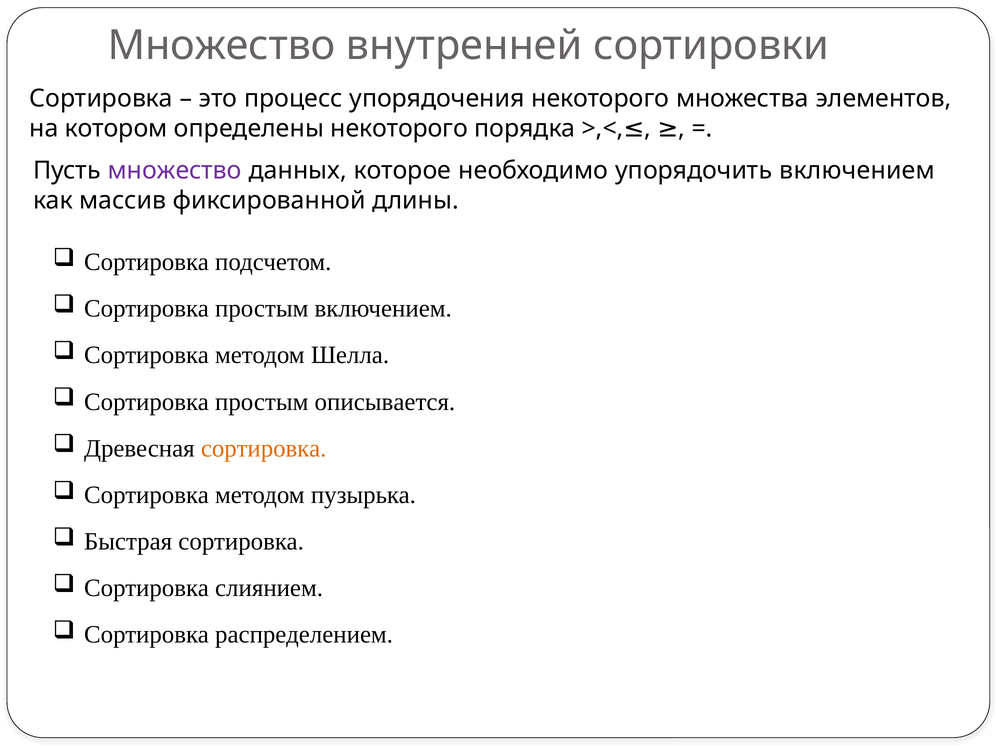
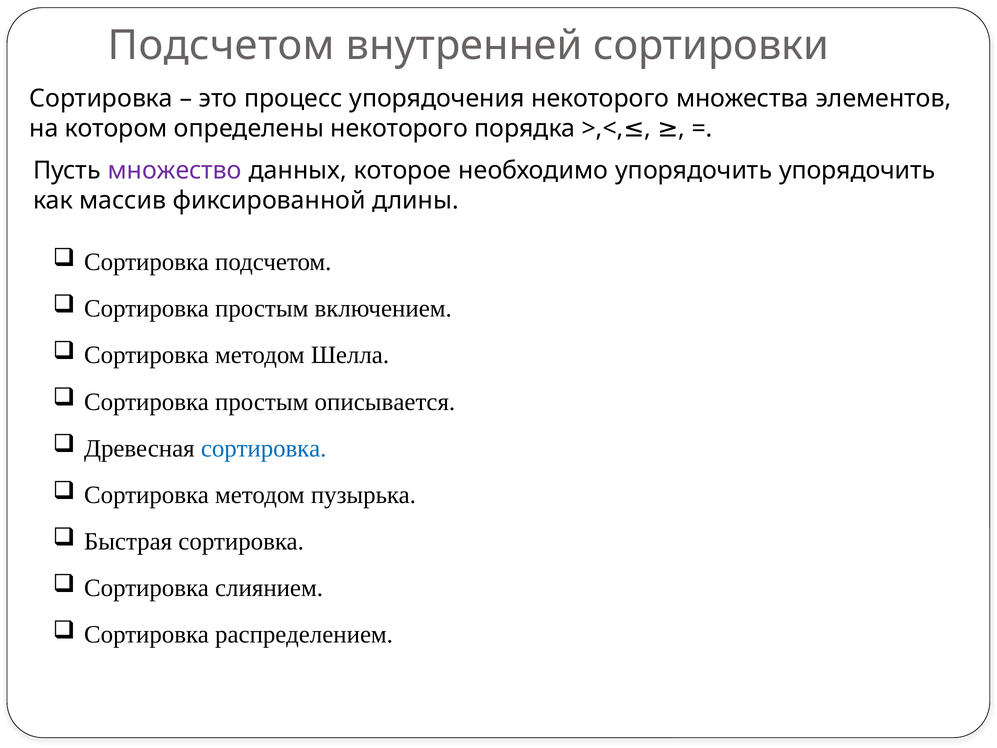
Множество at (222, 45): Множество -> Подсчетом
упорядочить включением: включением -> упорядочить
сортировка at (264, 448) colour: orange -> blue
